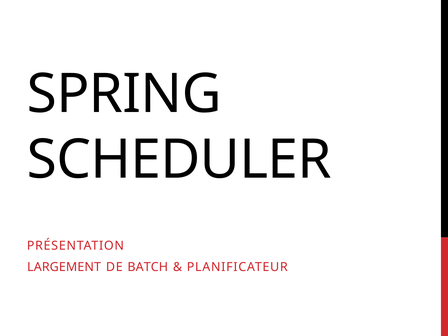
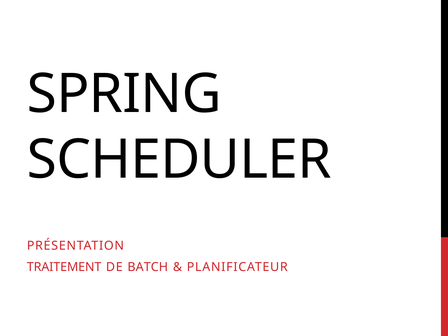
LARGEMENT: LARGEMENT -> TRAITEMENT
